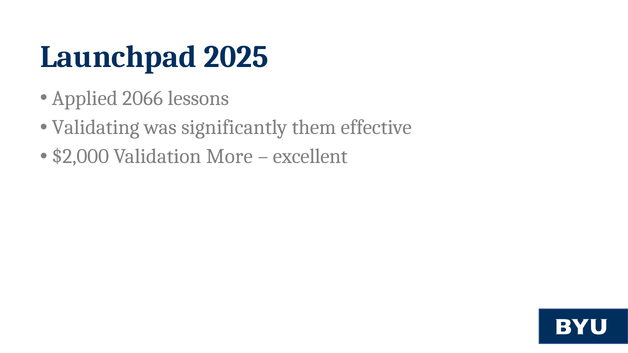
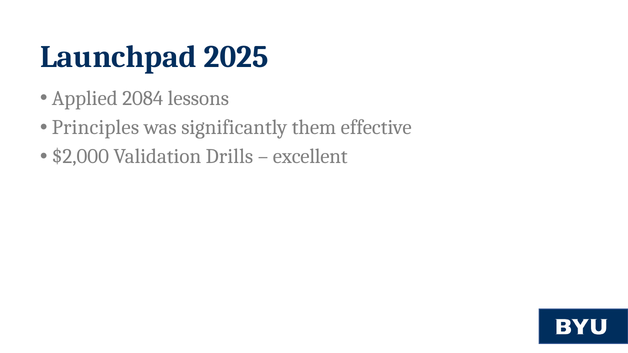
2066: 2066 -> 2084
Validating: Validating -> Principles
More: More -> Drills
